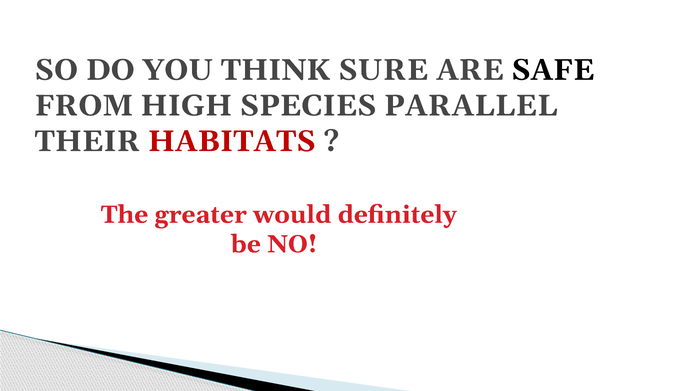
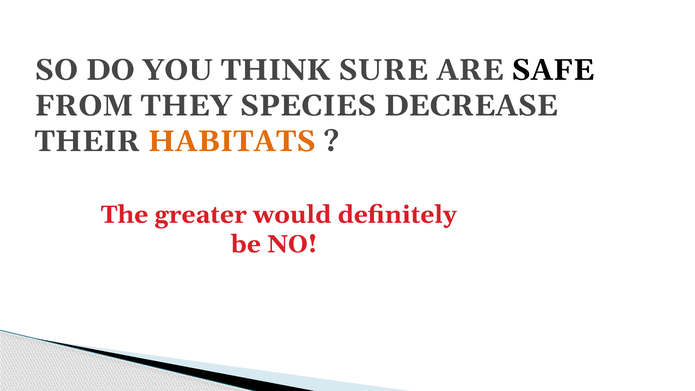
HIGH: HIGH -> THEY
PARALLEL: PARALLEL -> DECREASE
HABITATS colour: red -> orange
